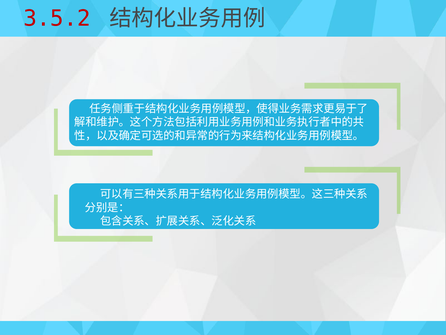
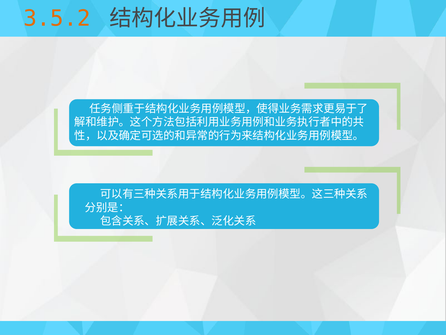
3.5.2 colour: red -> orange
